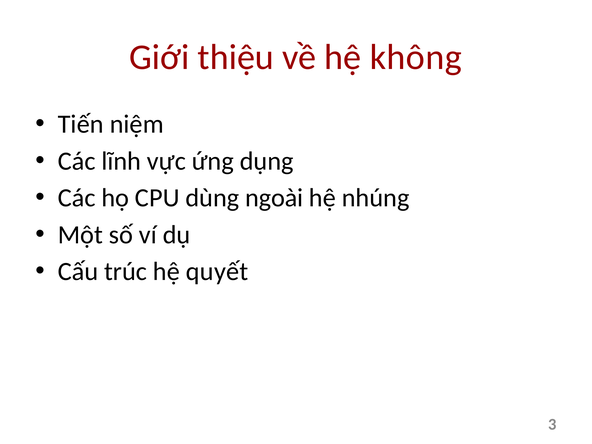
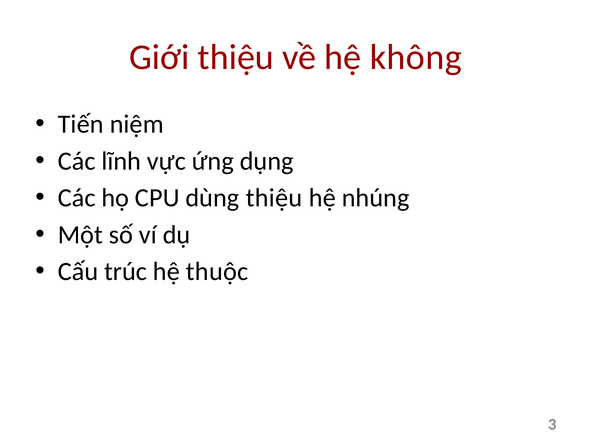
dùng ngoài: ngoài -> thiệu
quyết: quyết -> thuộc
